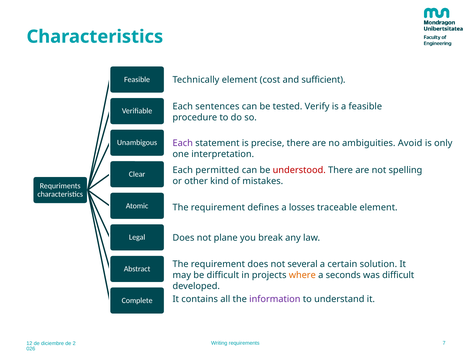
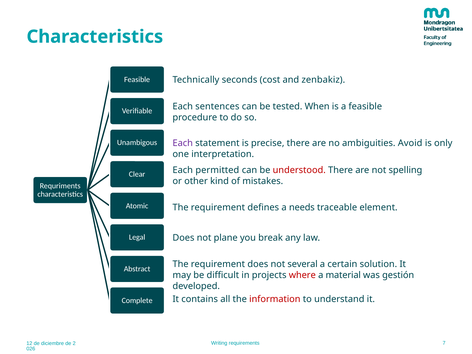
Technically element: element -> seconds
sufficient: sufficient -> zenbakiz
Verify: Verify -> When
losses: losses -> needs
where colour: orange -> red
seconds: seconds -> material
was difficult: difficult -> gestión
information colour: purple -> red
